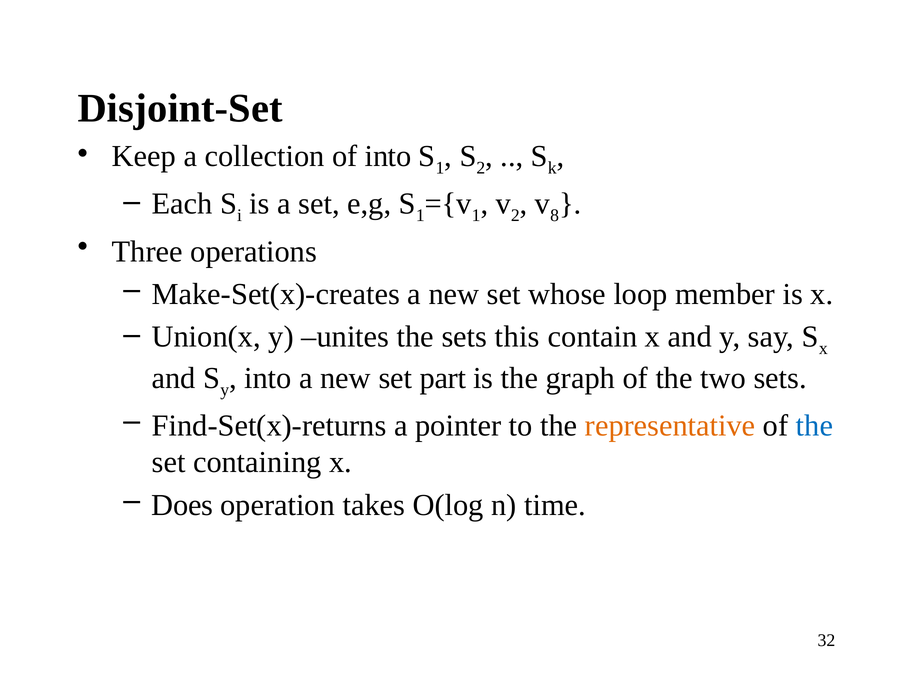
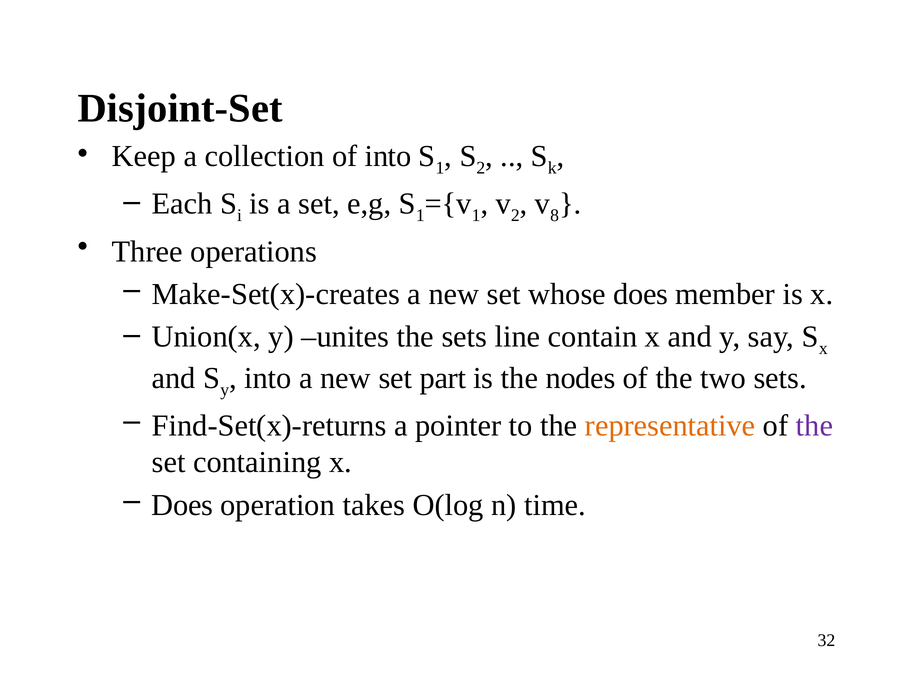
whose loop: loop -> does
this: this -> line
graph: graph -> nodes
the at (815, 426) colour: blue -> purple
